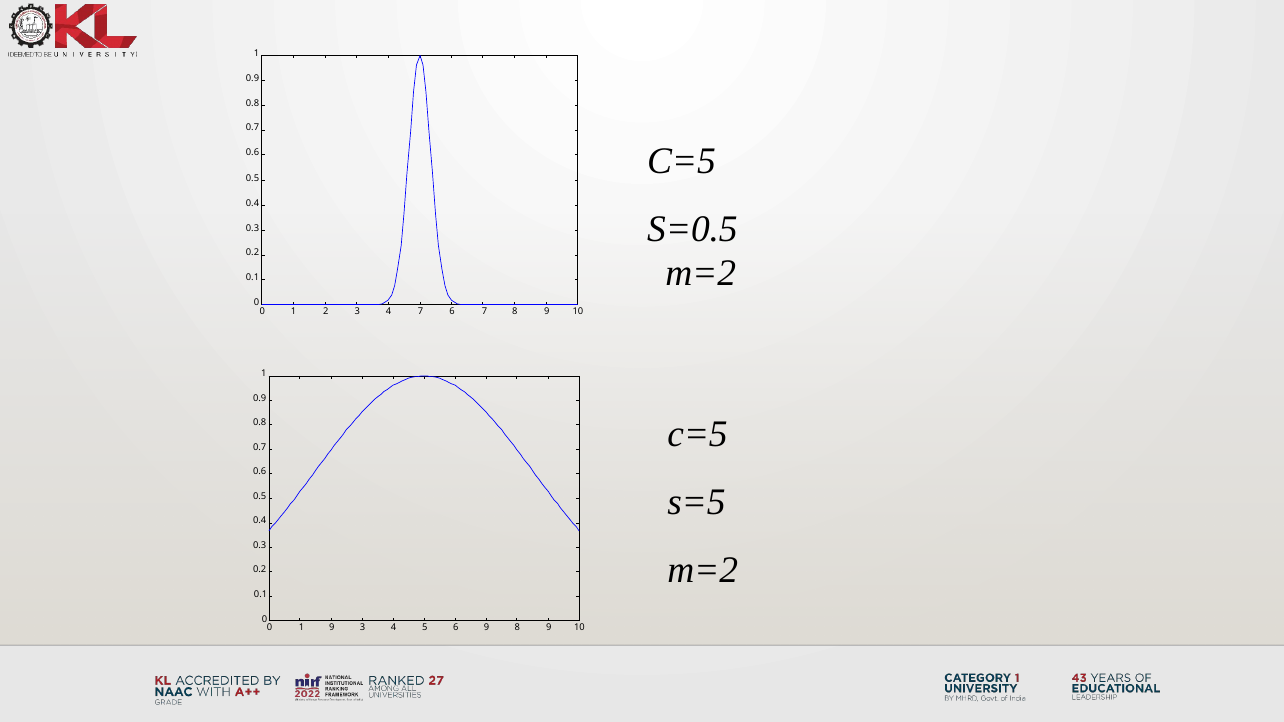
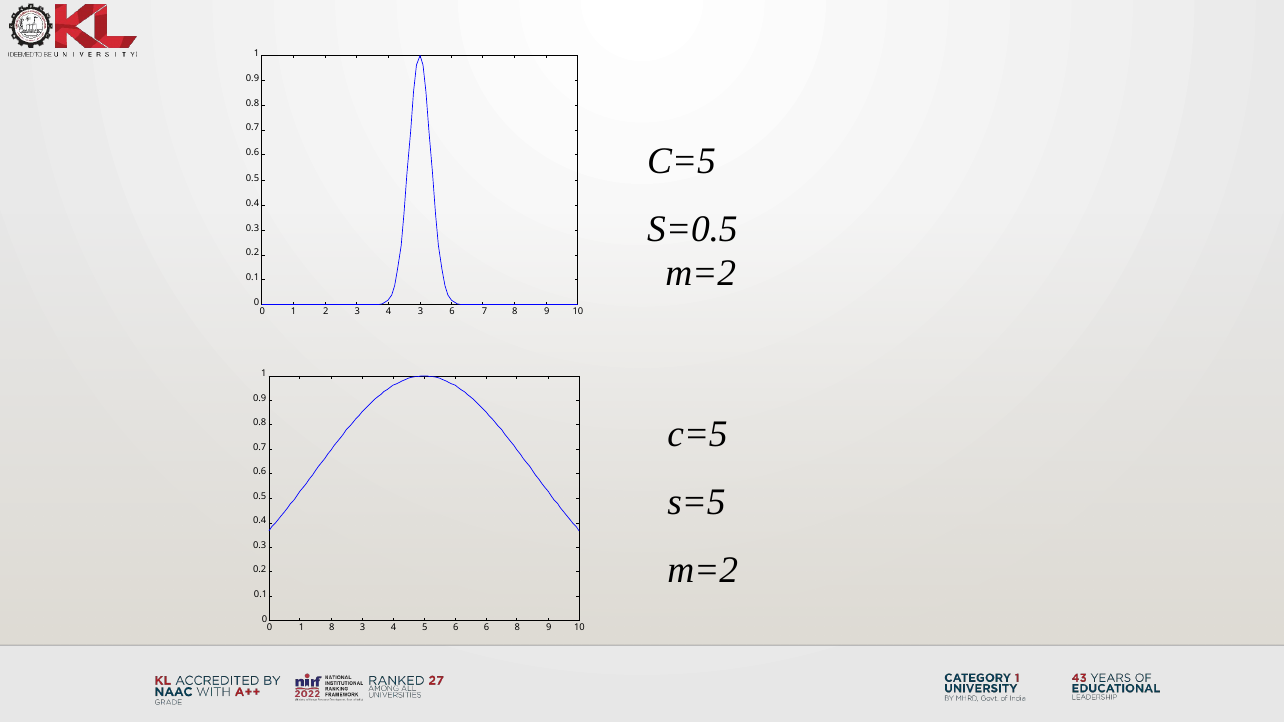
4 7: 7 -> 3
1 9: 9 -> 8
6 9: 9 -> 6
